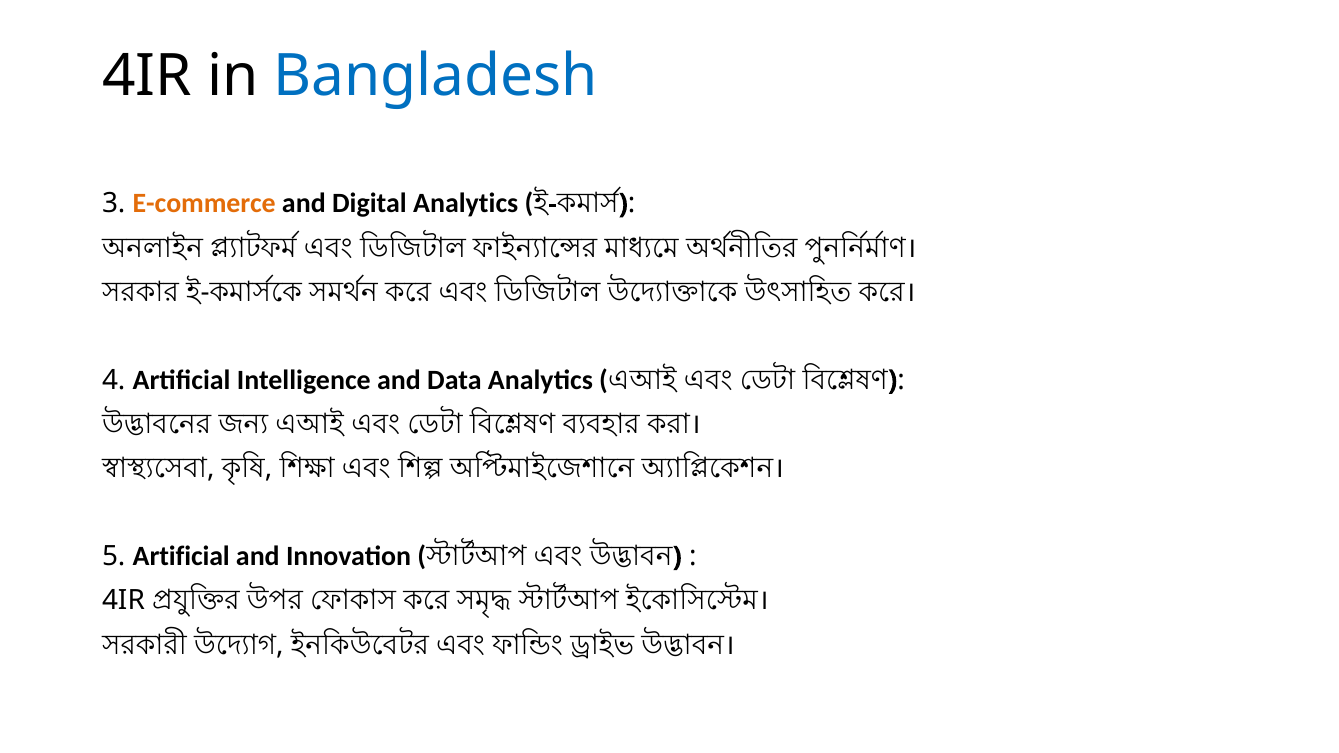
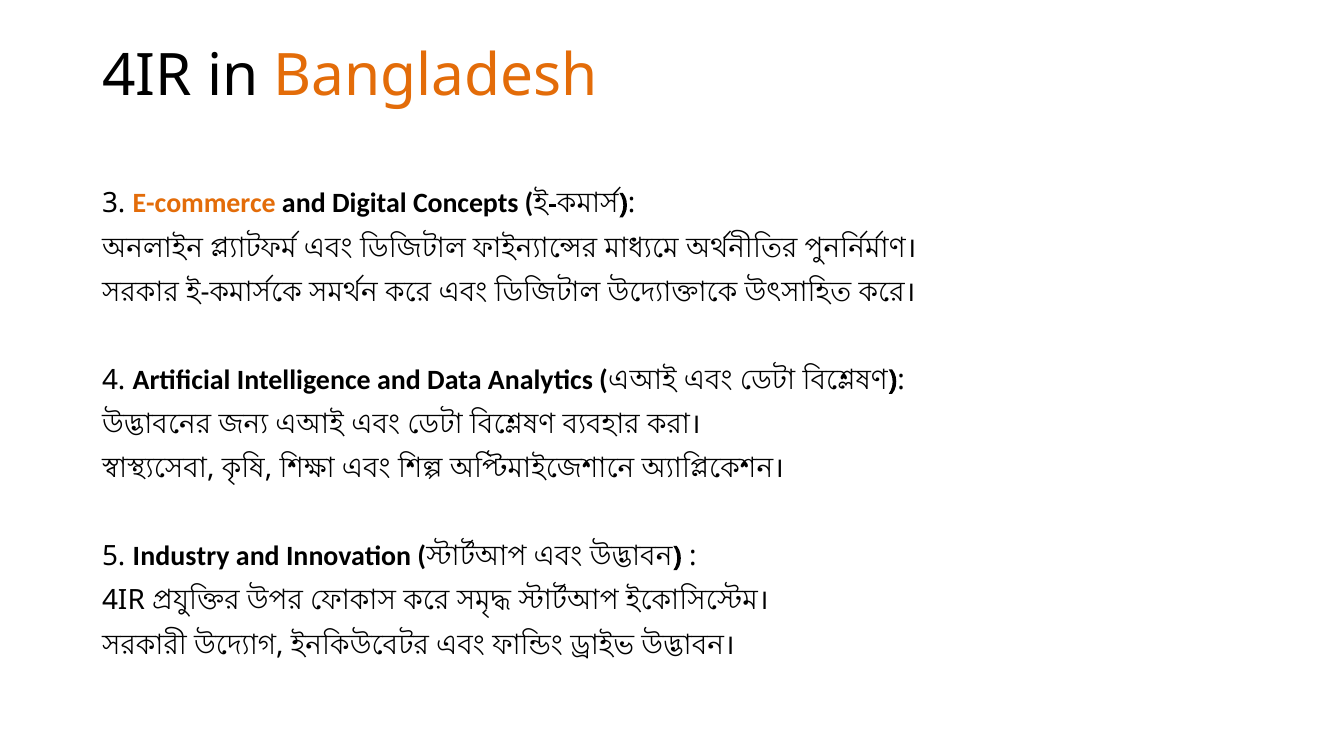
Bangladesh colour: blue -> orange
Digital Analytics: Analytics -> Concepts
5 Artificial: Artificial -> Industry
